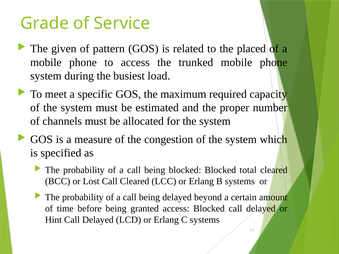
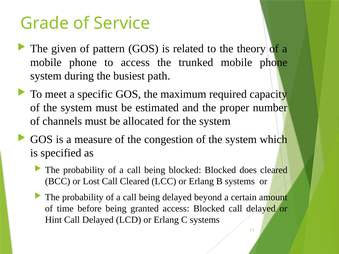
placed: placed -> theory
load: load -> path
total: total -> does
